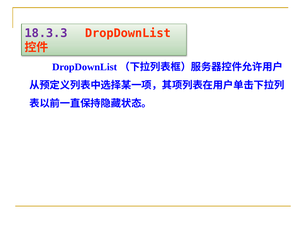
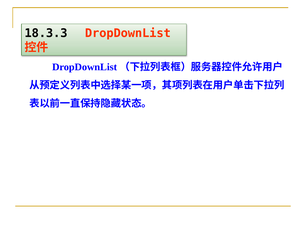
18.3.3 colour: purple -> black
